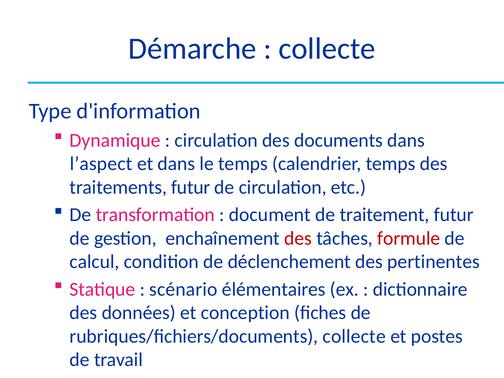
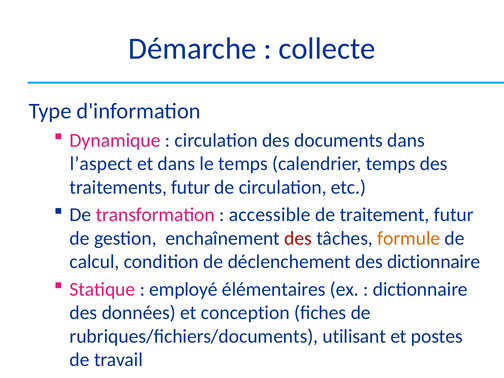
document: document -> accessible
formule colour: red -> orange
des pertinentes: pertinentes -> dictionnaire
scénario: scénario -> employé
rubriques/fichiers/documents collecte: collecte -> utilisant
